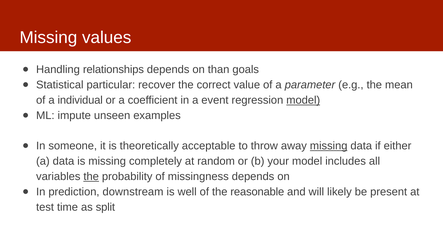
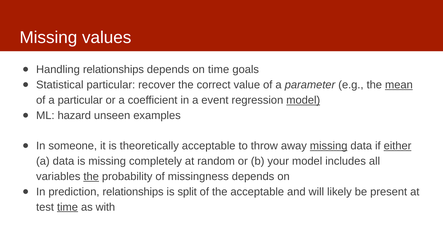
on than: than -> time
mean underline: none -> present
a individual: individual -> particular
impute: impute -> hazard
either underline: none -> present
prediction downstream: downstream -> relationships
well: well -> split
the reasonable: reasonable -> acceptable
time at (67, 207) underline: none -> present
split: split -> with
